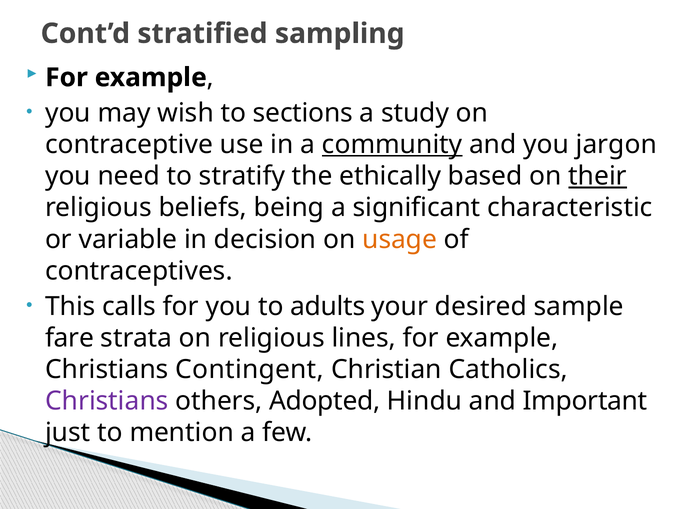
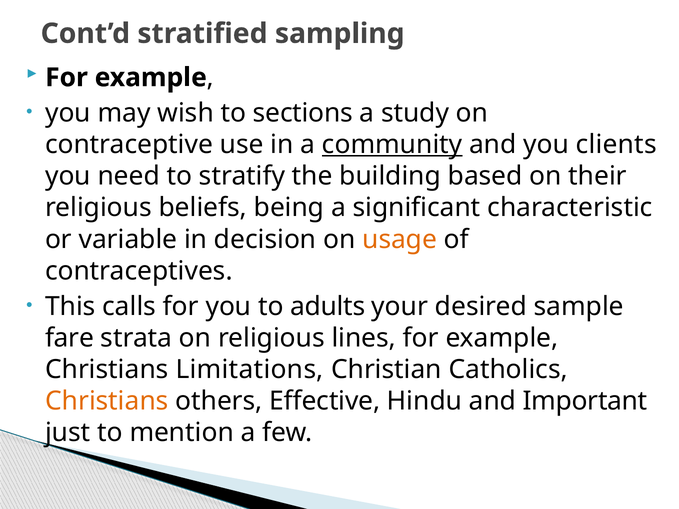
jargon: jargon -> clients
ethically: ethically -> building
their underline: present -> none
Contingent: Contingent -> Limitations
Christians at (107, 401) colour: purple -> orange
Adopted: Adopted -> Effective
